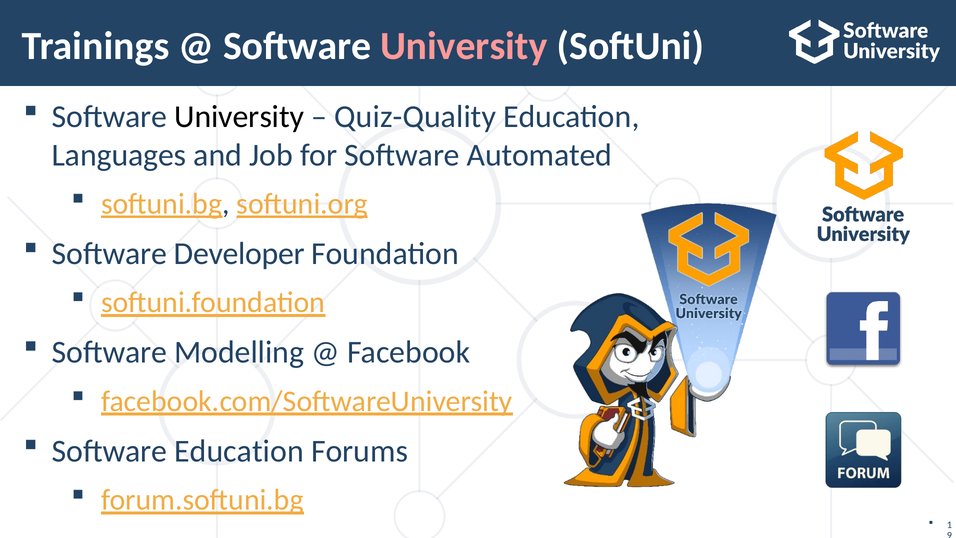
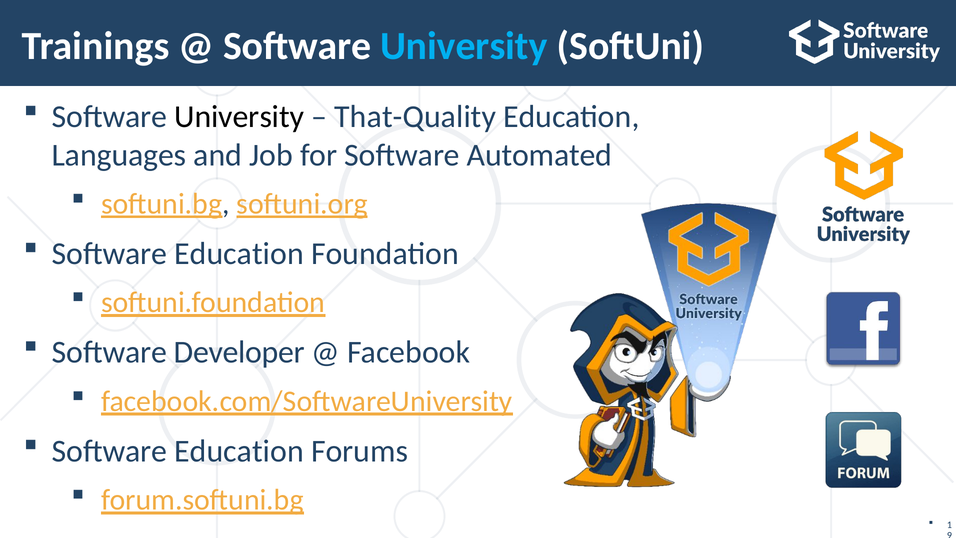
University at (464, 46) colour: pink -> light blue
Quiz-Quality: Quiz-Quality -> That-Quality
Developer at (239, 254): Developer -> Education
Modelling: Modelling -> Developer
